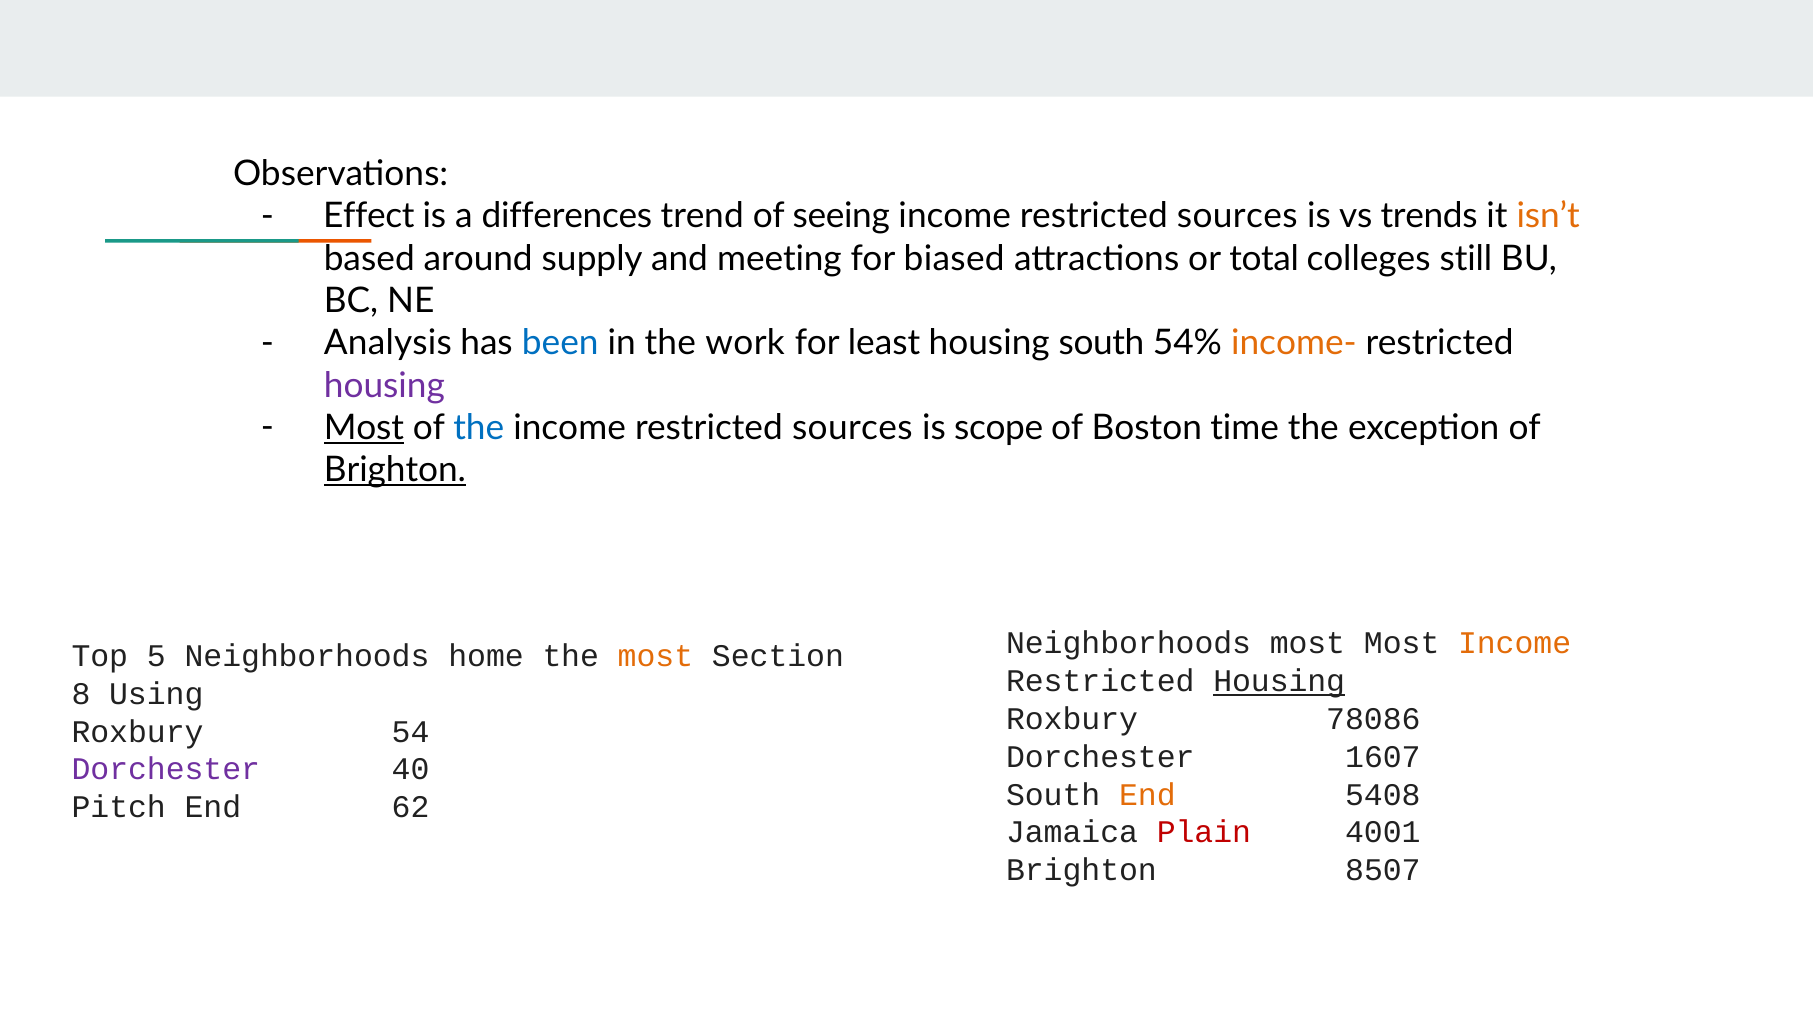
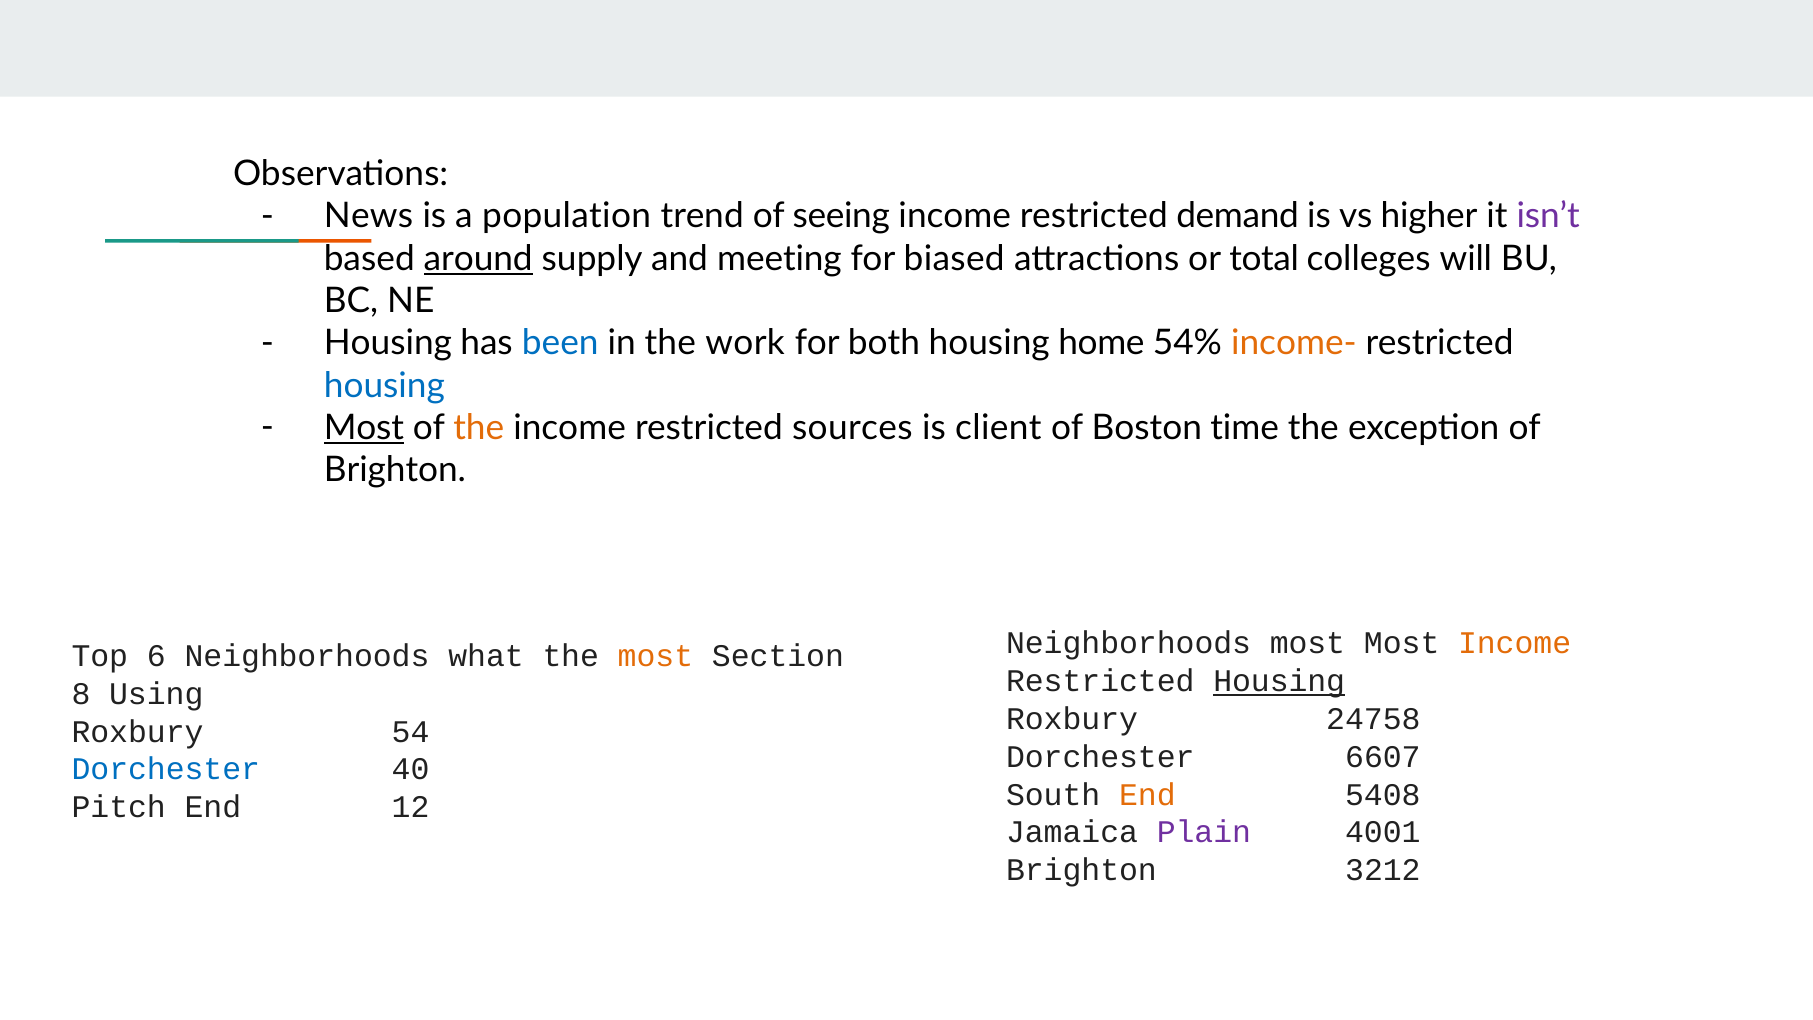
Effect: Effect -> News
differences: differences -> population
sources at (1237, 216): sources -> demand
trends: trends -> higher
isn’t colour: orange -> purple
around underline: none -> present
still: still -> will
Analysis at (388, 343): Analysis -> Housing
least: least -> both
housing south: south -> home
housing at (384, 385) colour: purple -> blue
the at (479, 428) colour: blue -> orange
scope: scope -> client
Brighton at (395, 470) underline: present -> none
5: 5 -> 6
home: home -> what
78086: 78086 -> 24758
1607: 1607 -> 6607
Dorchester at (166, 769) colour: purple -> blue
62: 62 -> 12
Plain colour: red -> purple
8507: 8507 -> 3212
